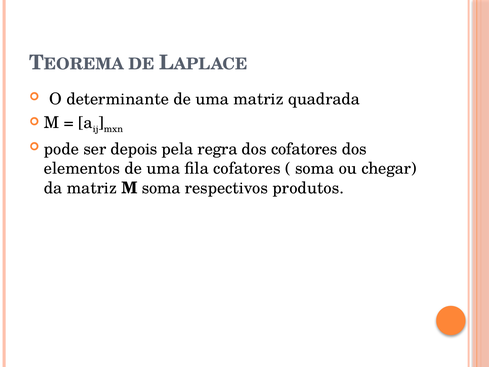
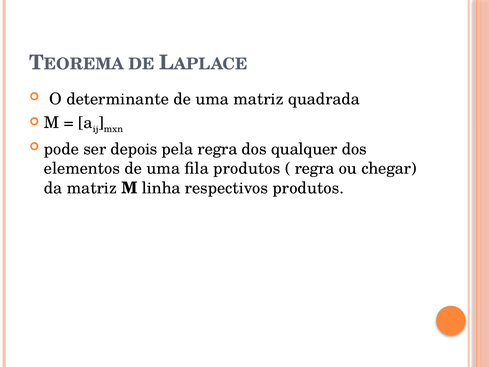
dos cofatores: cofatores -> qualquer
fila cofatores: cofatores -> produtos
soma at (315, 168): soma -> regra
M soma: soma -> linha
